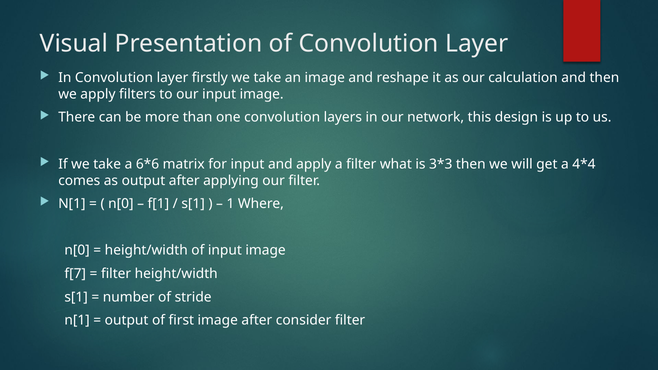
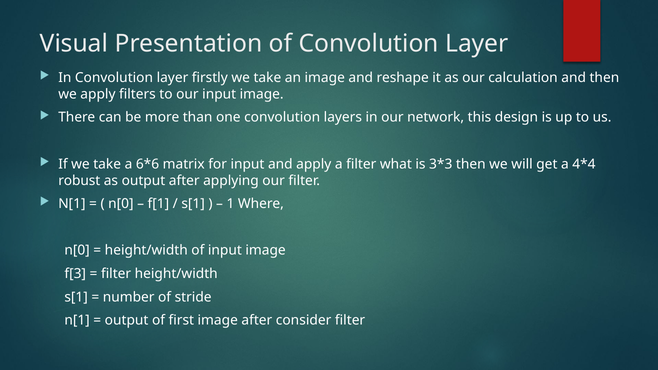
comes: comes -> robust
f[7: f[7 -> f[3
